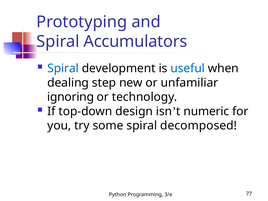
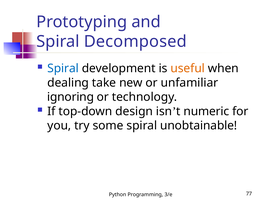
Accumulators: Accumulators -> Decomposed
useful colour: blue -> orange
step: step -> take
decomposed: decomposed -> unobtainable
